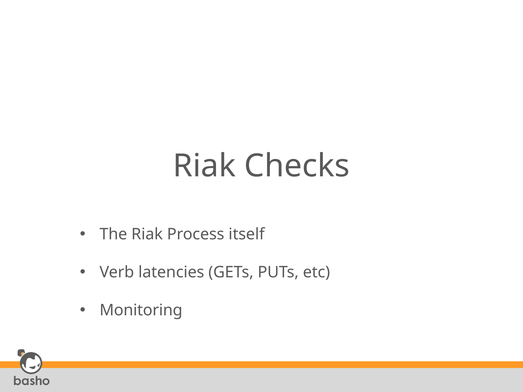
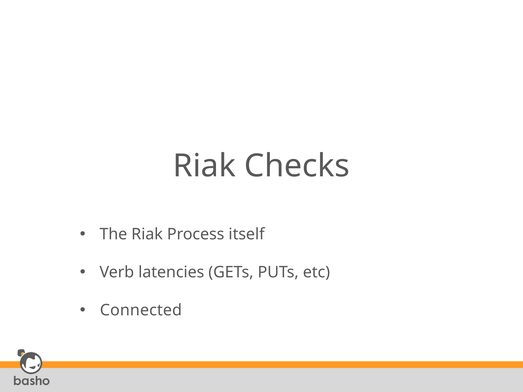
Monitoring: Monitoring -> Connected
